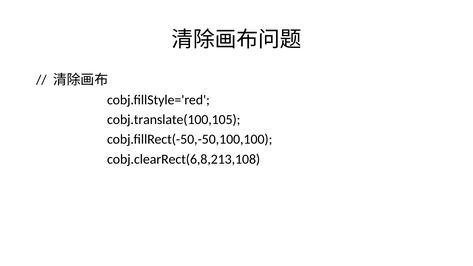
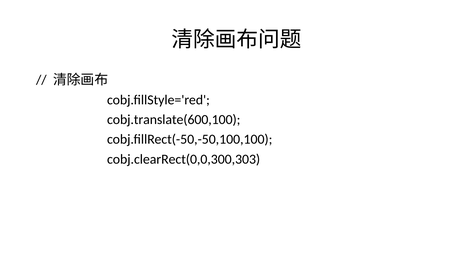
cobj.translate(100,105: cobj.translate(100,105 -> cobj.translate(600,100
cobj.clearRect(6,8,213,108: cobj.clearRect(6,8,213,108 -> cobj.clearRect(0,0,300,303
